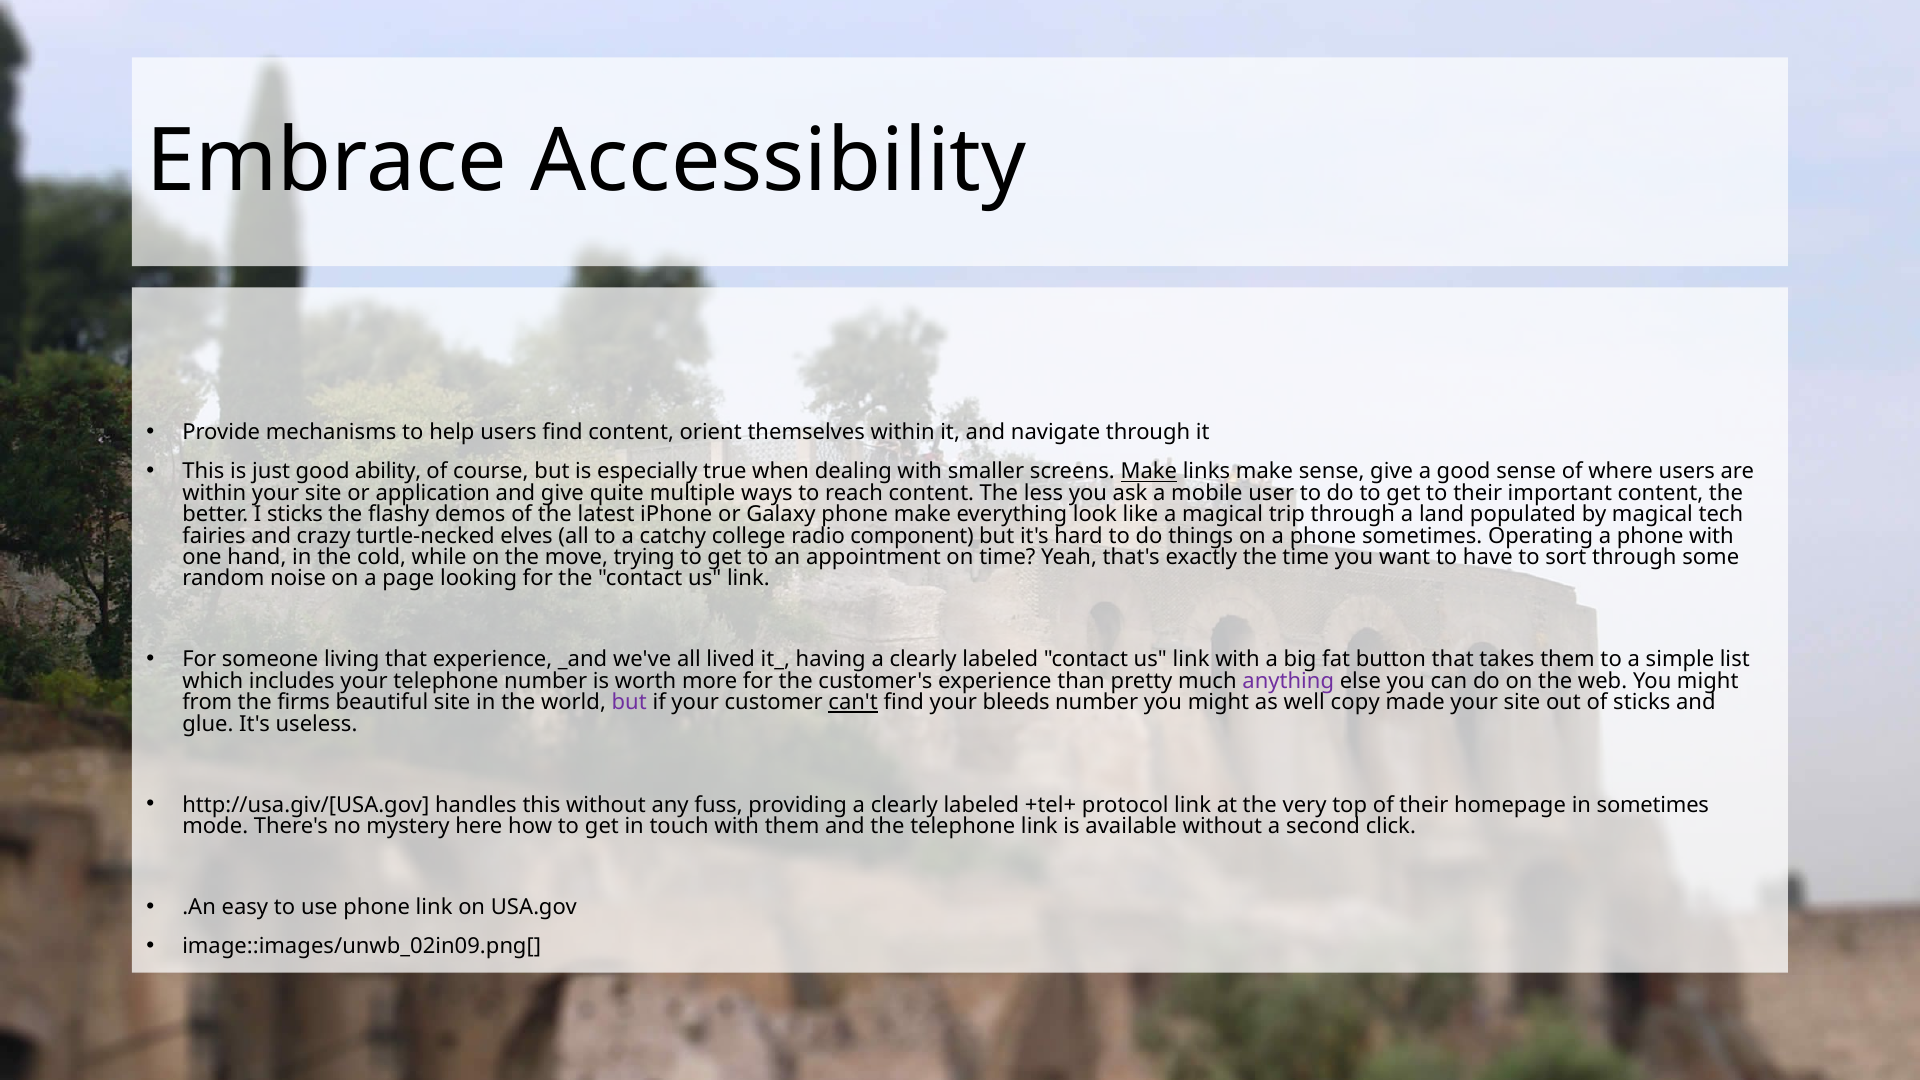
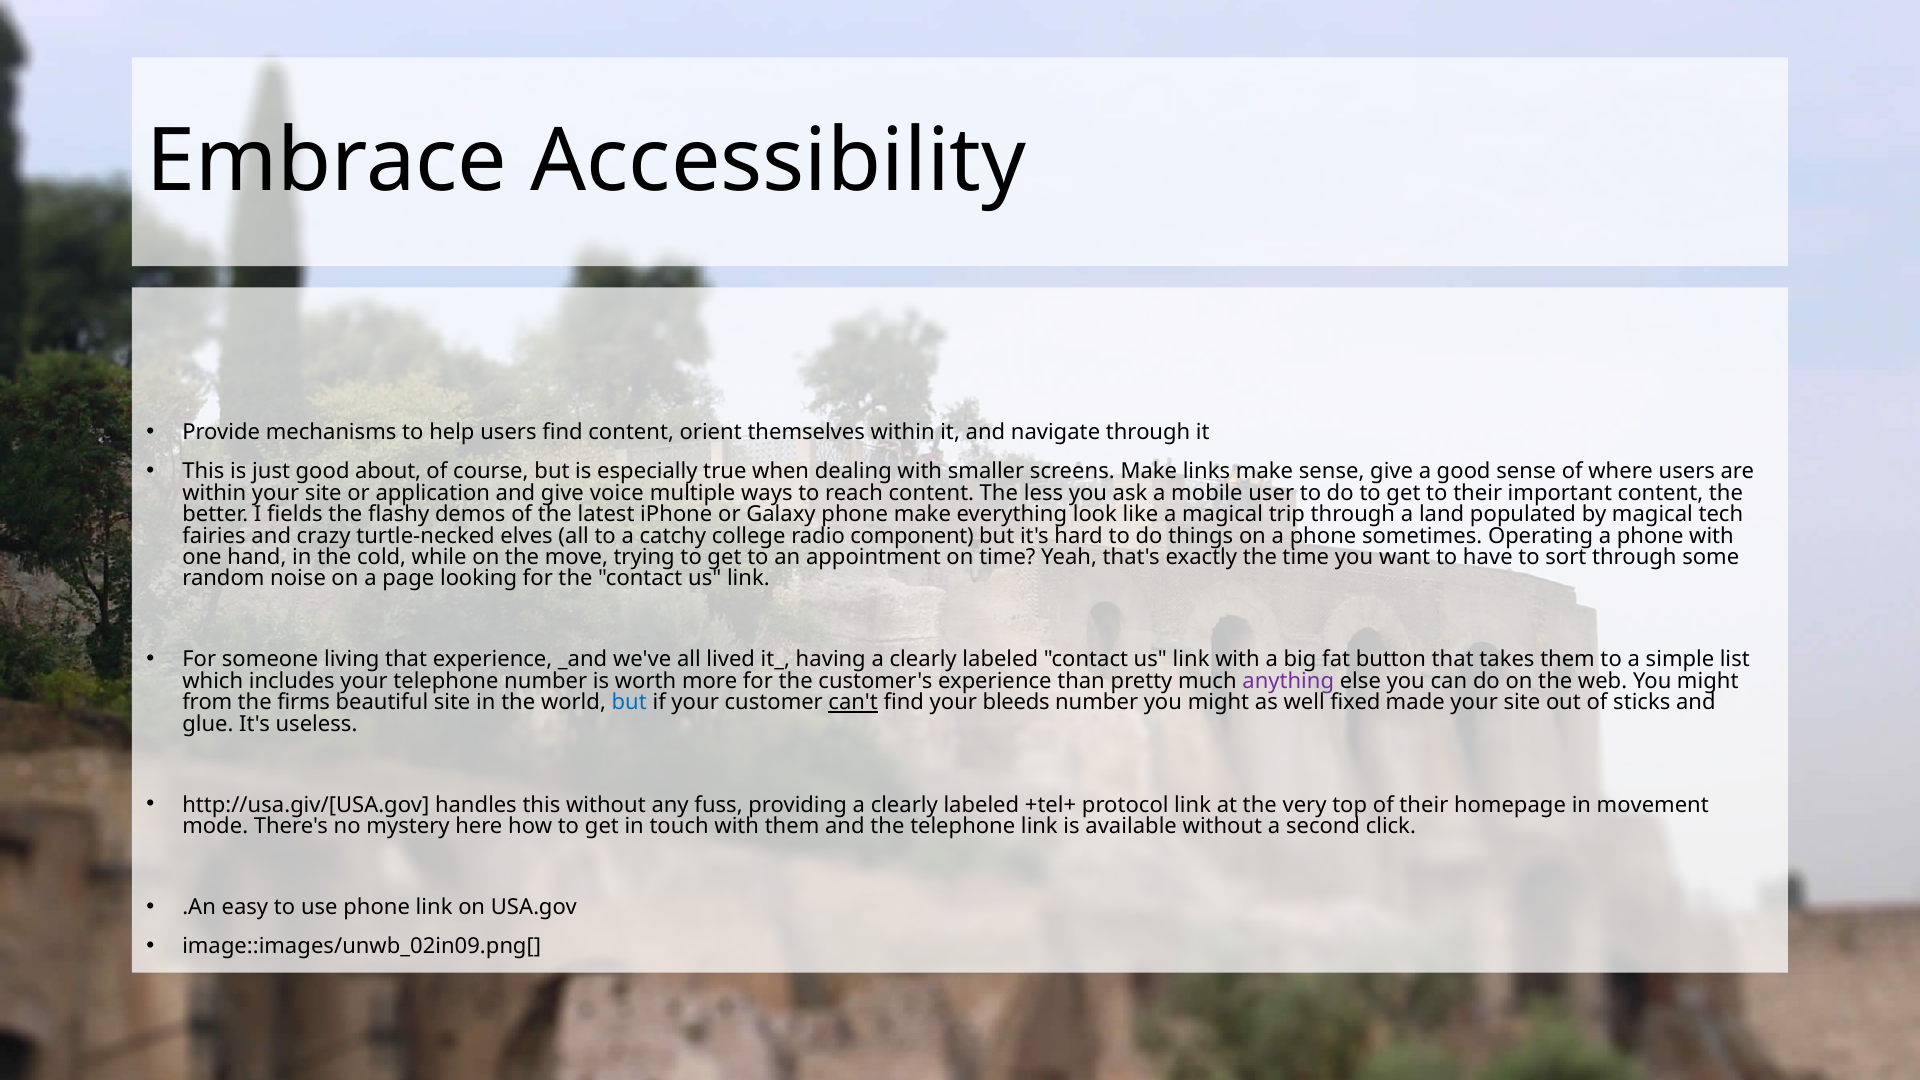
ability: ability -> about
Make at (1149, 472) underline: present -> none
quite: quite -> voice
I sticks: sticks -> fields
but at (629, 702) colour: purple -> blue
copy: copy -> fixed
in sometimes: sometimes -> movement
